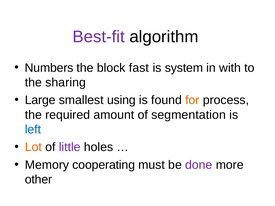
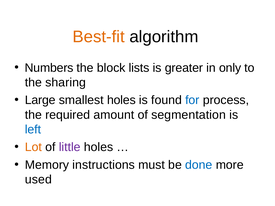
Best-fit colour: purple -> orange
fast: fast -> lists
system: system -> greater
with: with -> only
smallest using: using -> holes
for colour: orange -> blue
cooperating: cooperating -> instructions
done colour: purple -> blue
other: other -> used
